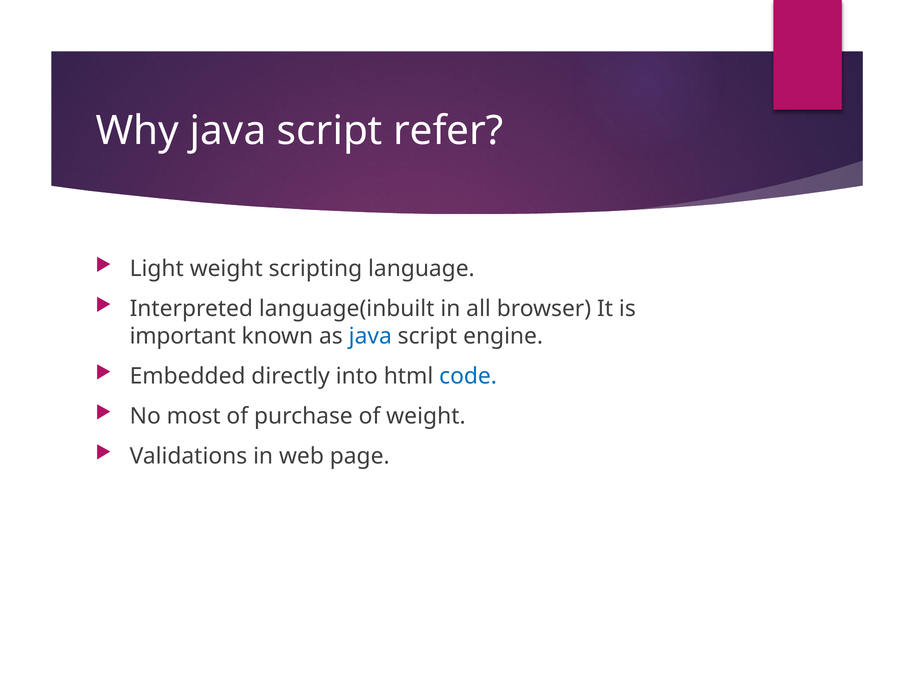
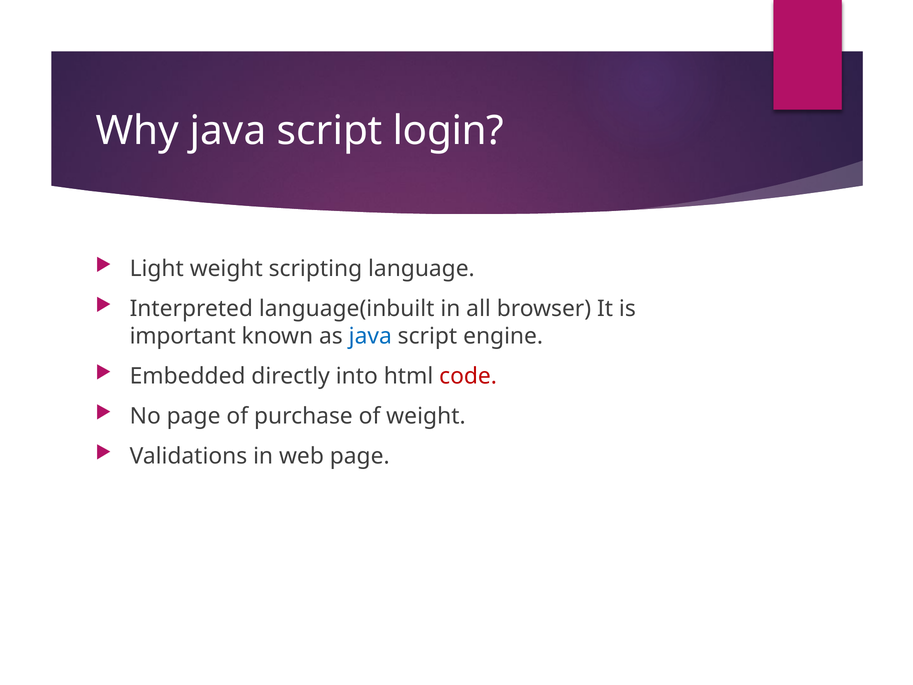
refer: refer -> login
code colour: blue -> red
No most: most -> page
